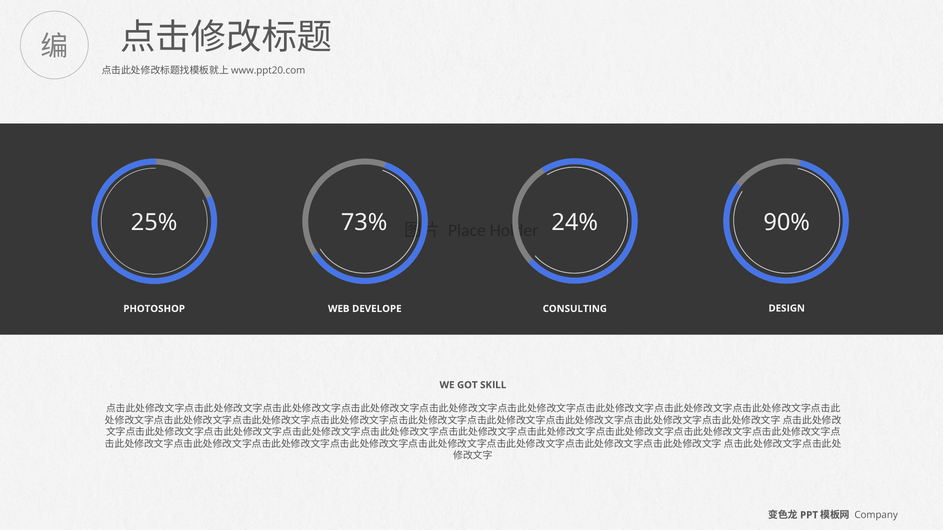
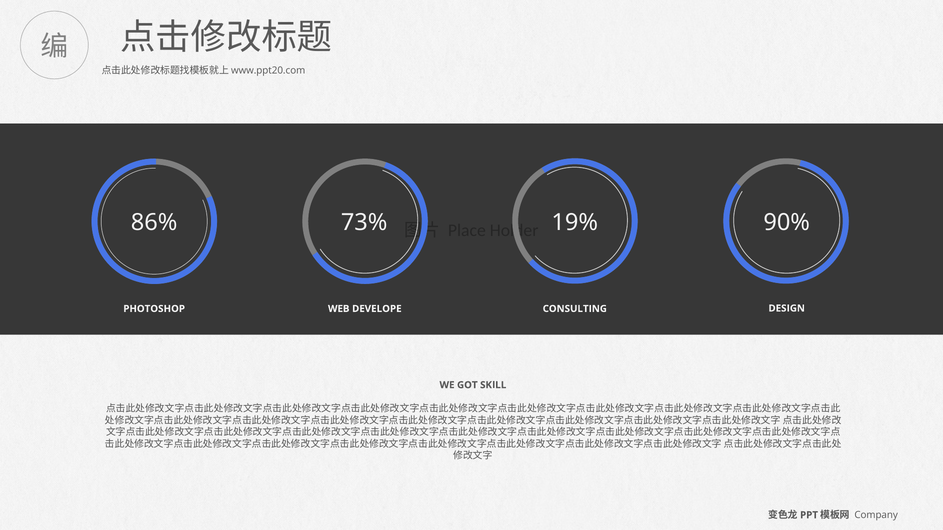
25%: 25% -> 86%
24%: 24% -> 19%
